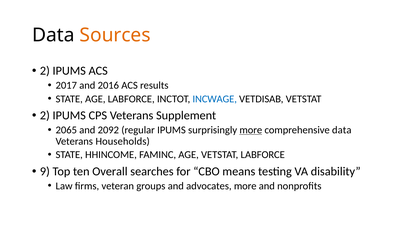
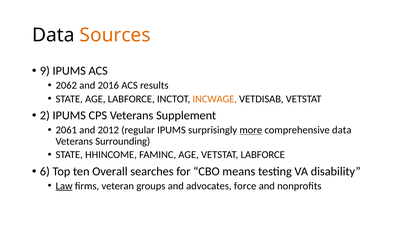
2 at (45, 71): 2 -> 9
2017: 2017 -> 2062
INCWAGE colour: blue -> orange
2065: 2065 -> 2061
2092: 2092 -> 2012
Households: Households -> Surrounding
9: 9 -> 6
Law underline: none -> present
advocates more: more -> force
